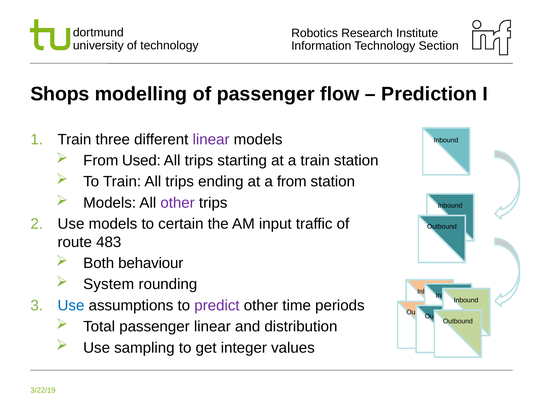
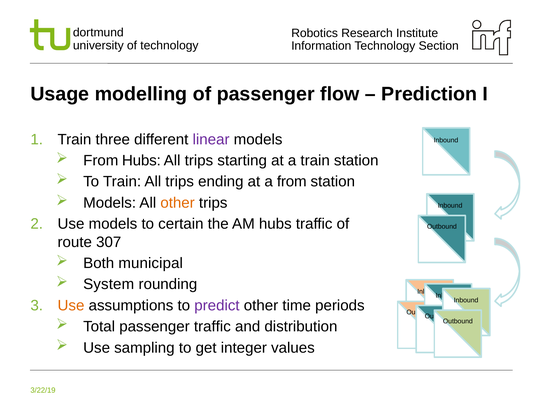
Shops: Shops -> Usage
From Used: Used -> Hubs
other at (178, 203) colour: purple -> orange
AM input: input -> hubs
483: 483 -> 307
behaviour: behaviour -> municipal
Use at (71, 306) colour: blue -> orange
passenger linear: linear -> traffic
